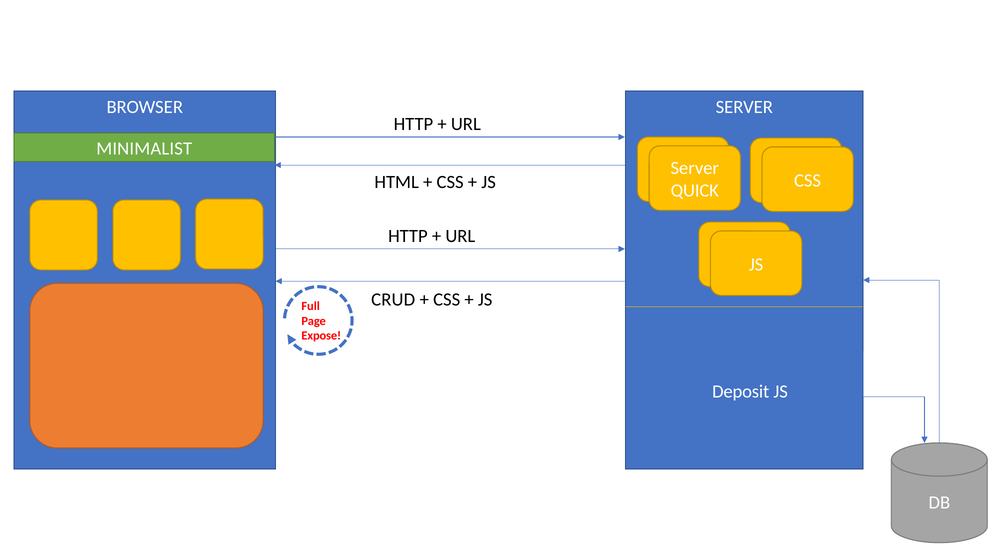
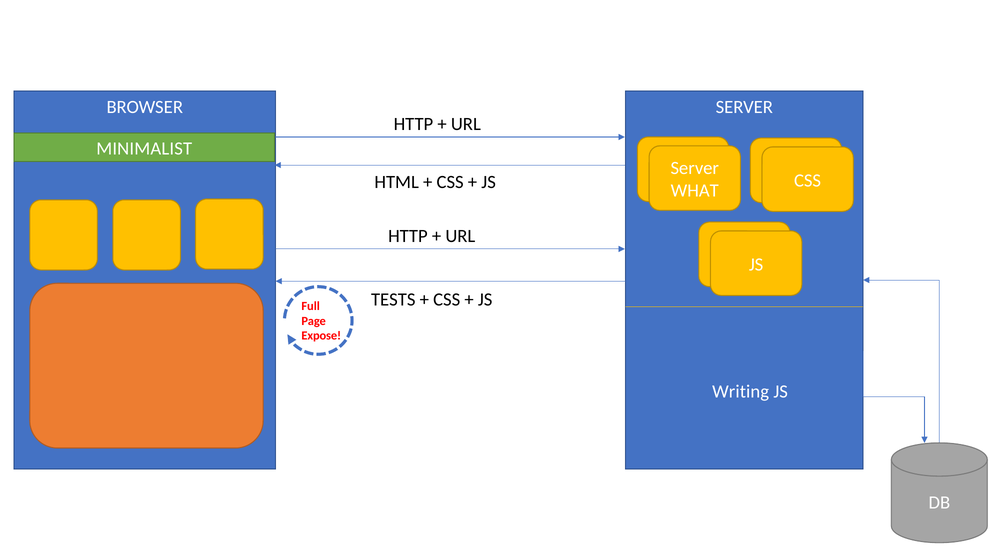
QUICK: QUICK -> WHAT
CRUD: CRUD -> TESTS
Deposit: Deposit -> Writing
